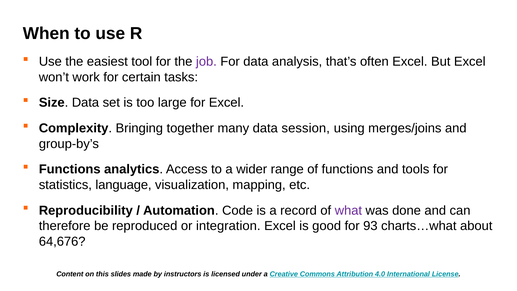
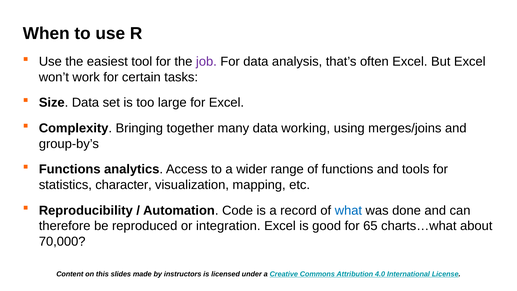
session: session -> working
language: language -> character
what colour: purple -> blue
93: 93 -> 65
64,676: 64,676 -> 70,000
